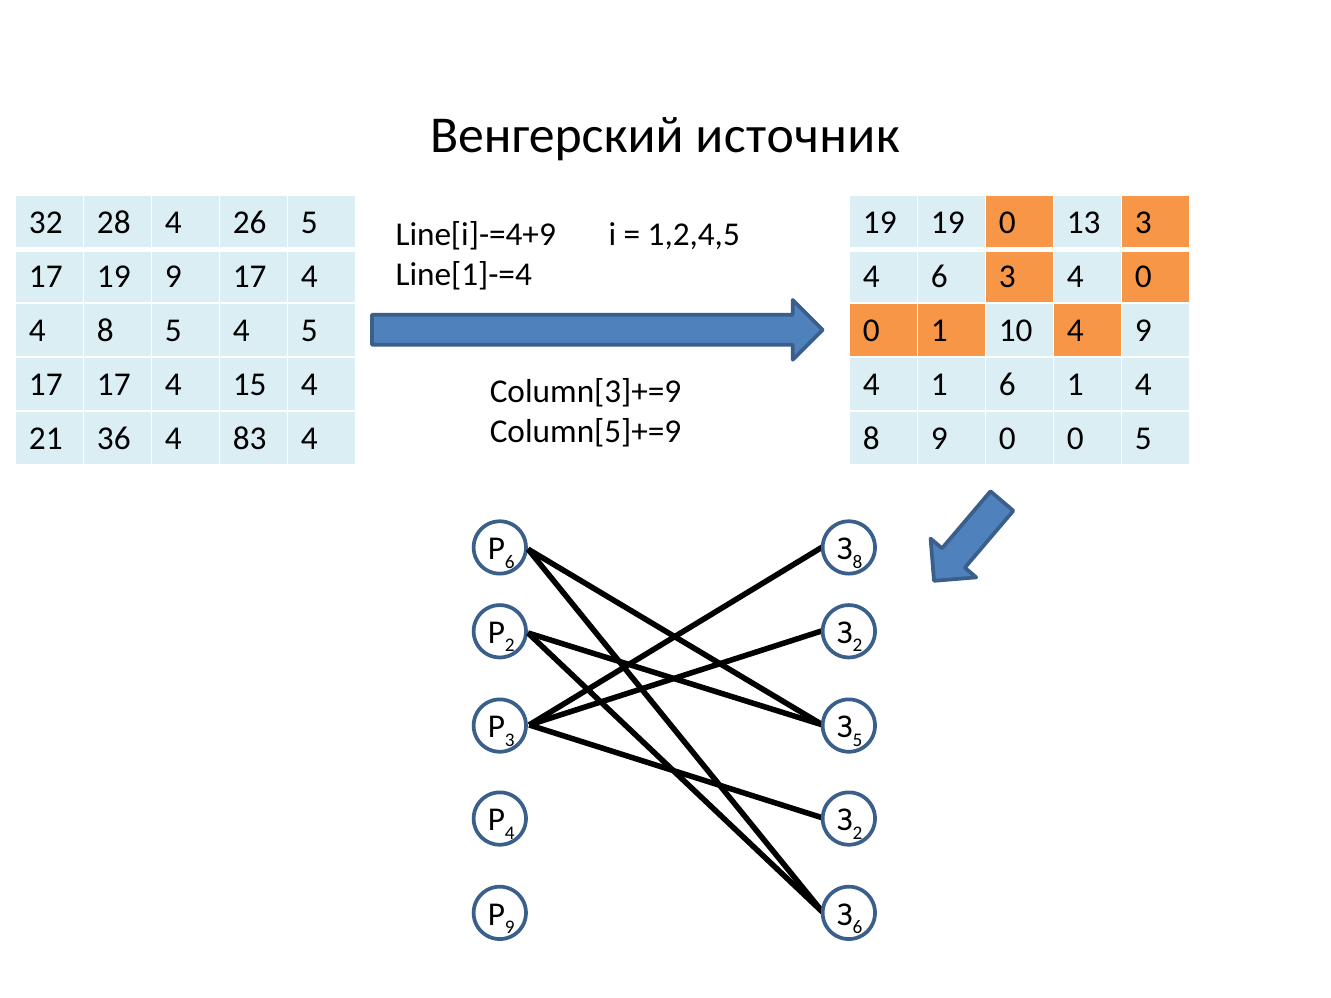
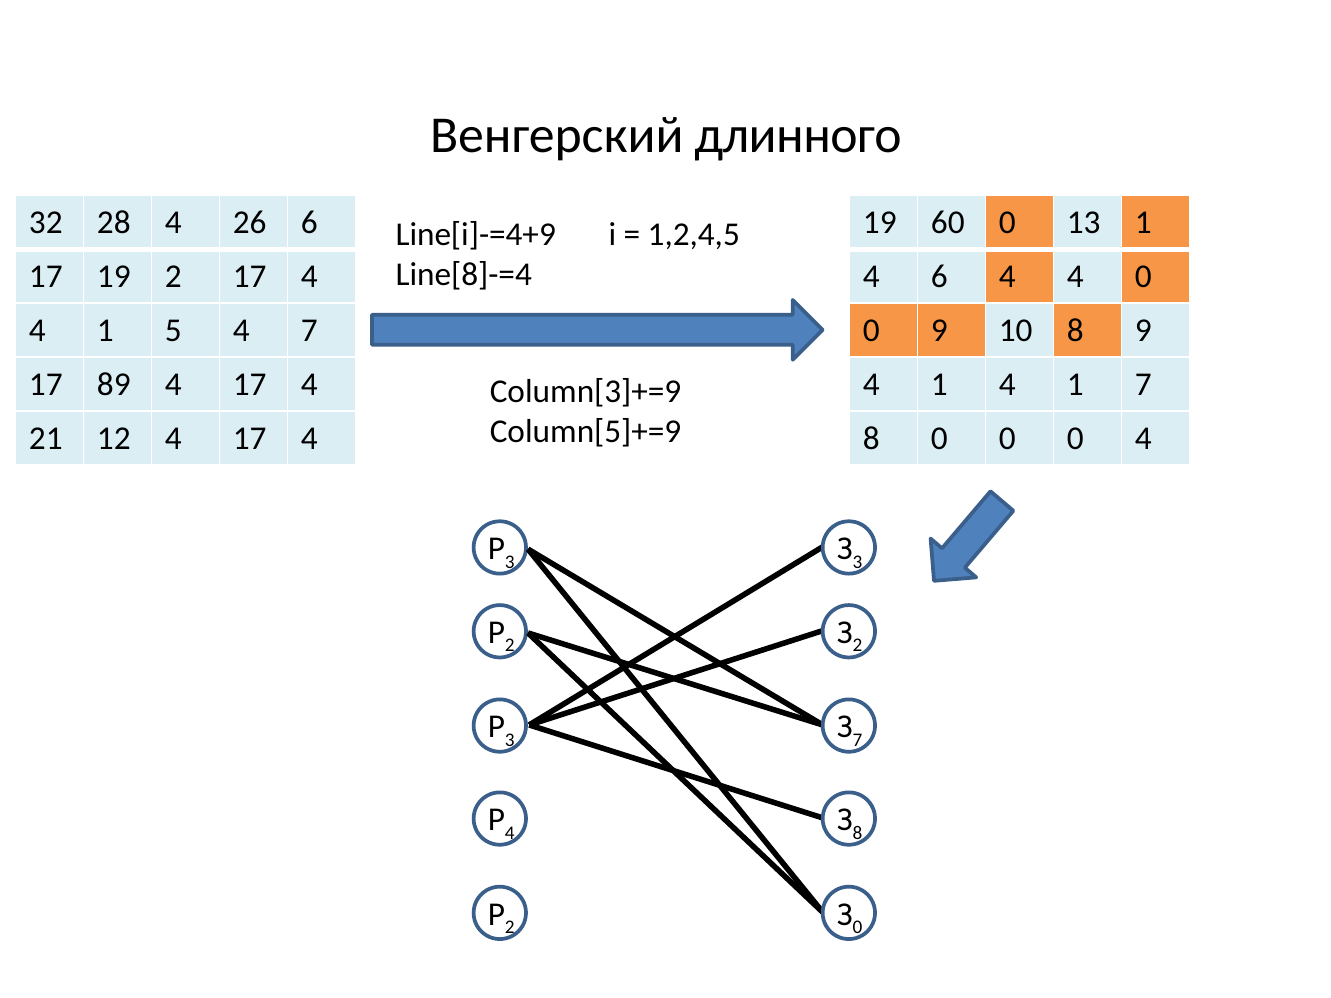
источник: источник -> длинного
26 5: 5 -> 6
19 19: 19 -> 60
13 3: 3 -> 1
Line[1]-=4: Line[1]-=4 -> Line[8]-=4
19 9: 9 -> 2
6 3: 3 -> 4
8 at (105, 330): 8 -> 1
4 5: 5 -> 7
0 1: 1 -> 9
10 4: 4 -> 8
17 17: 17 -> 89
15 at (250, 384): 15 -> 17
4 1 6: 6 -> 4
1 4: 4 -> 7
36: 36 -> 12
83 at (250, 438): 83 -> 17
8 9: 9 -> 0
0 5: 5 -> 4
6 at (510, 562): 6 -> 3
8 at (858, 562): 8 -> 3
5 at (858, 740): 5 -> 7
2 at (858, 833): 2 -> 8
9 at (510, 927): 9 -> 2
6 at (858, 927): 6 -> 0
